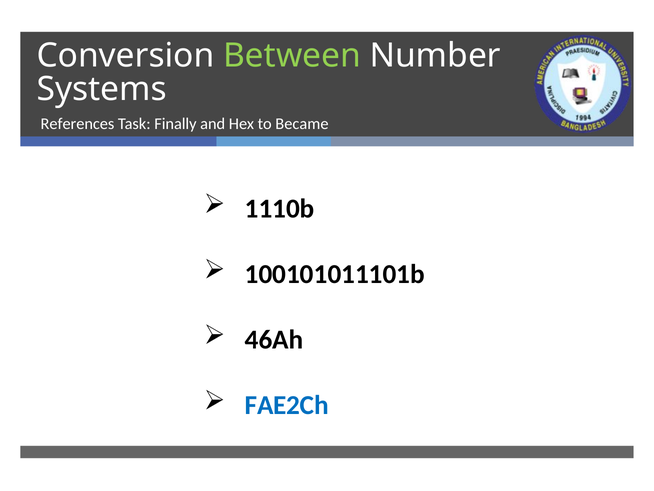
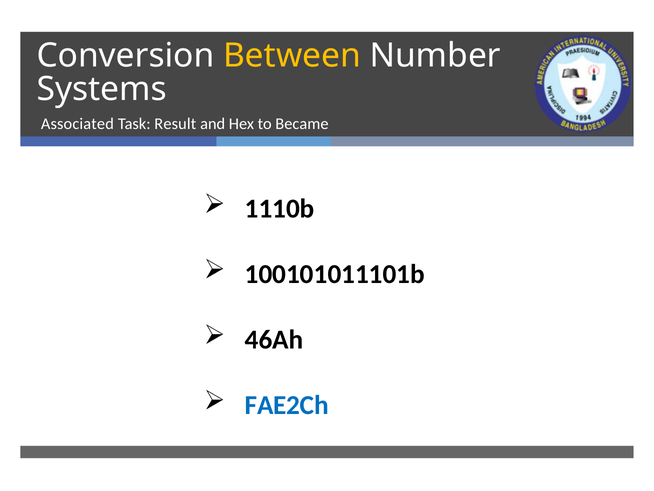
Between colour: light green -> yellow
References: References -> Associated
Finally: Finally -> Result
